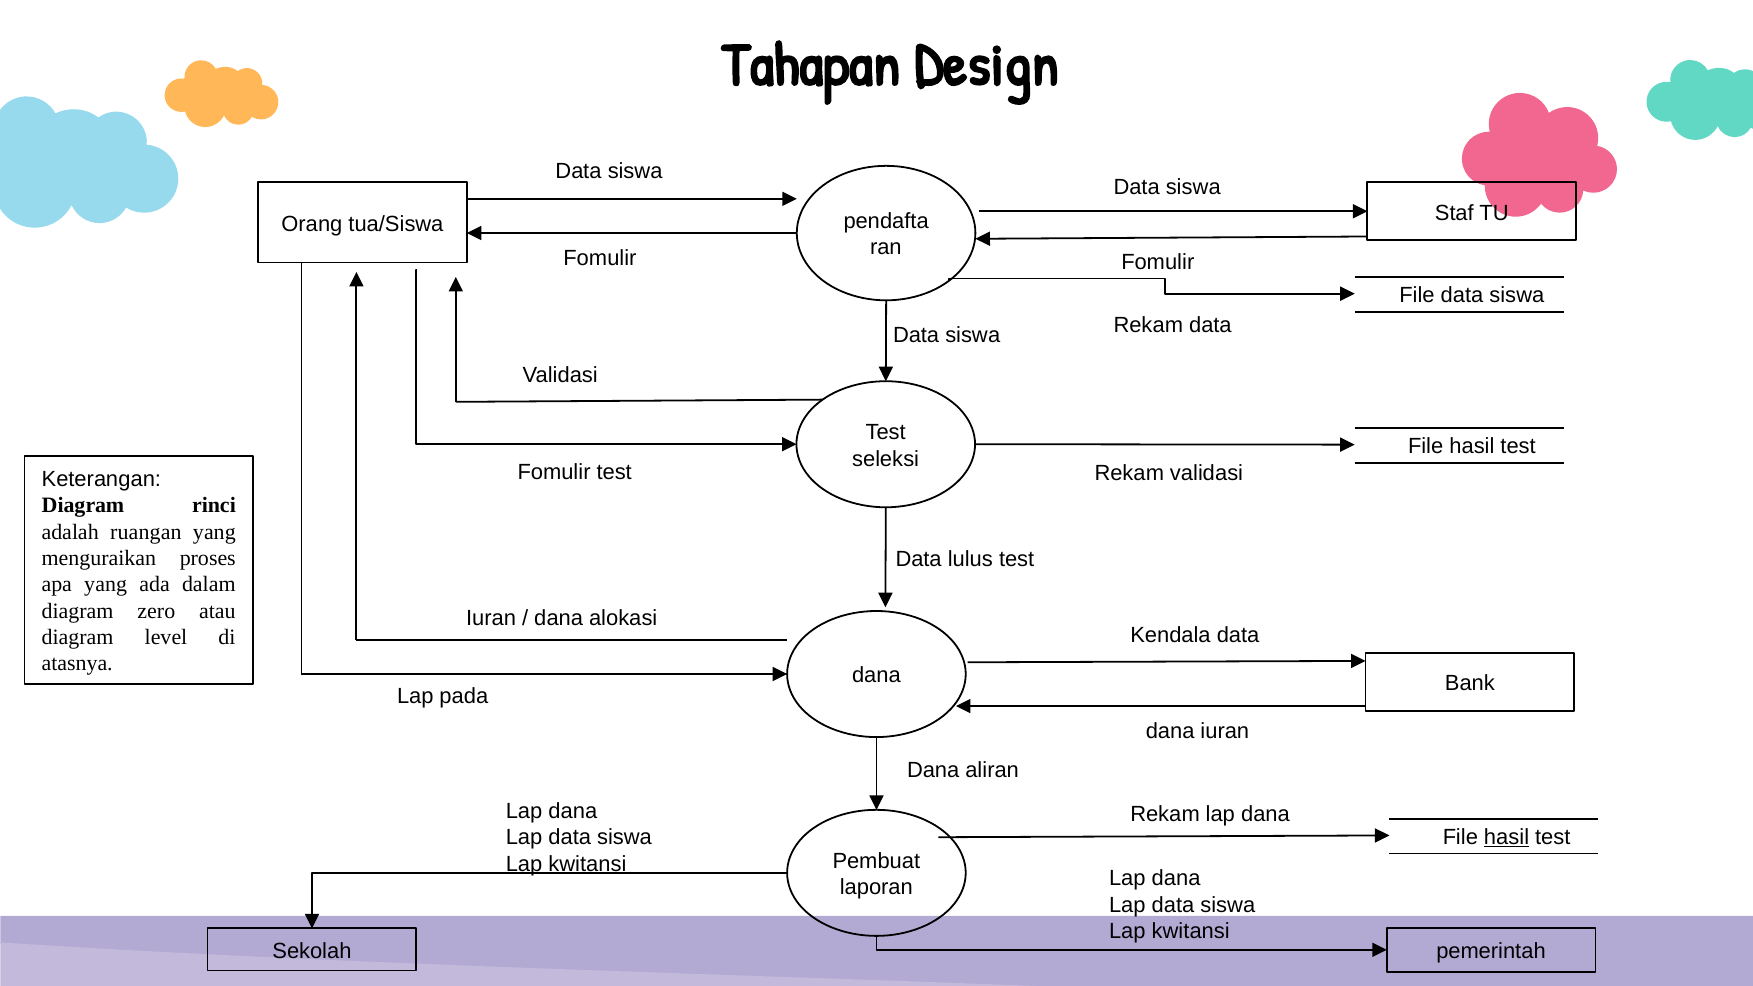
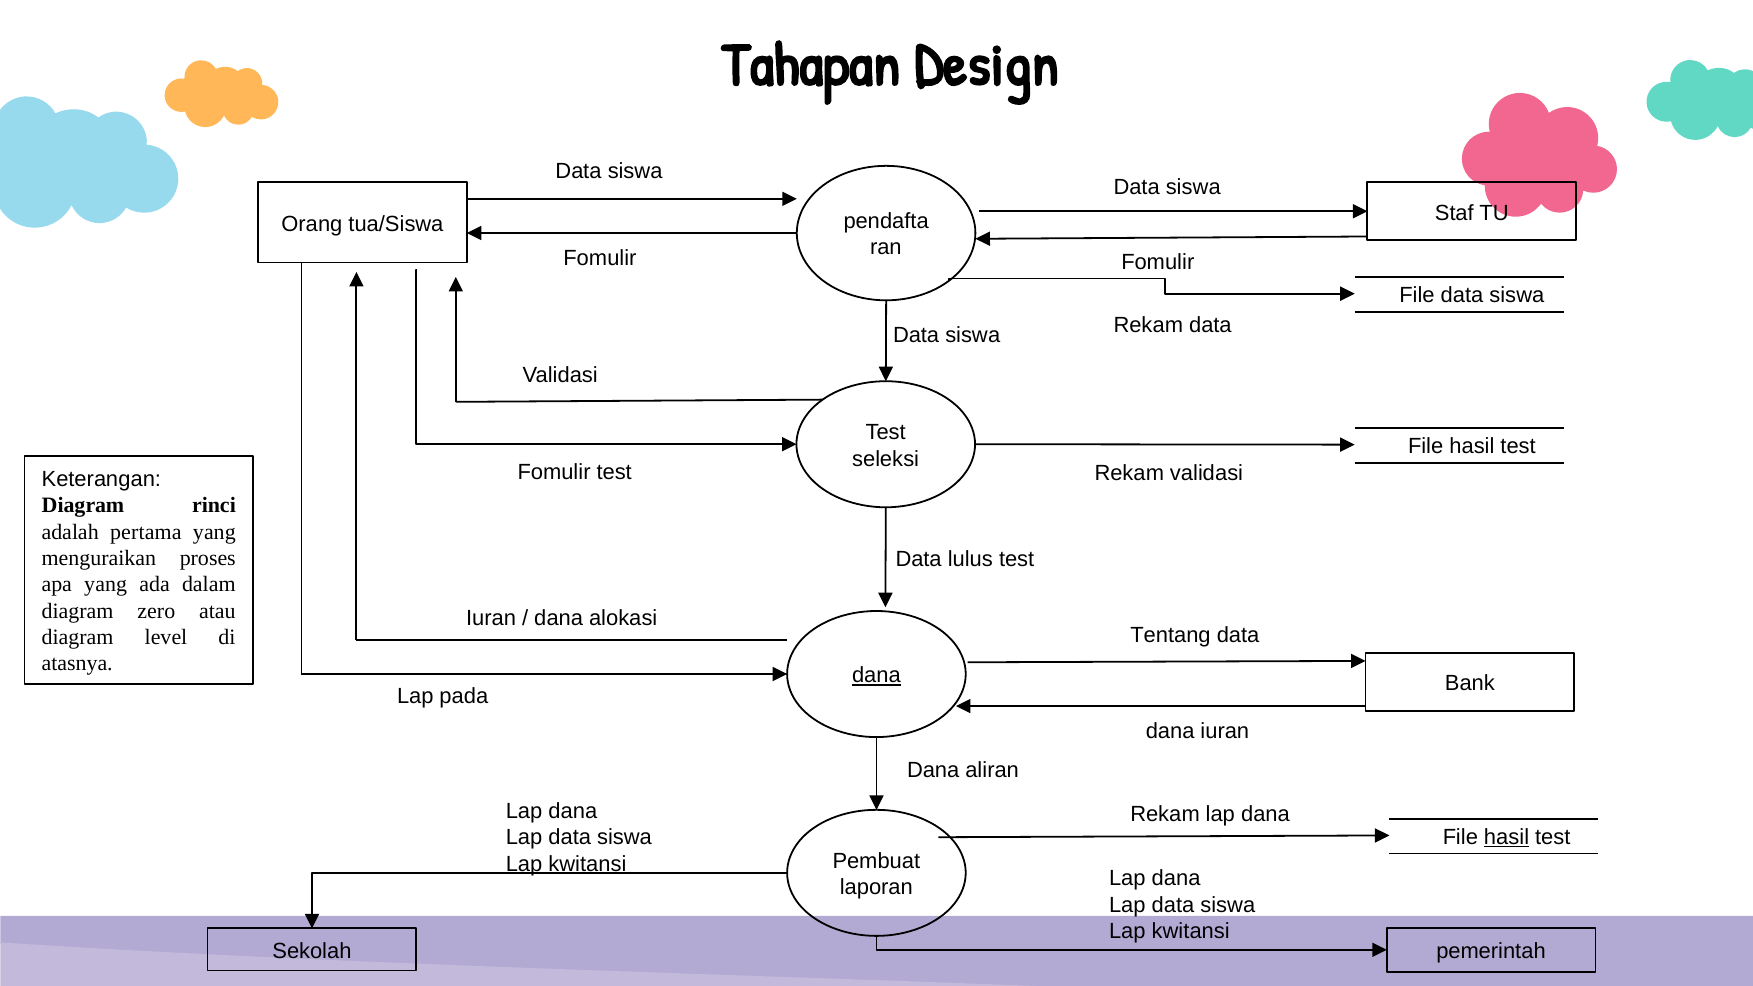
ruangan: ruangan -> pertama
Kendala: Kendala -> Tentang
dana at (876, 676) underline: none -> present
